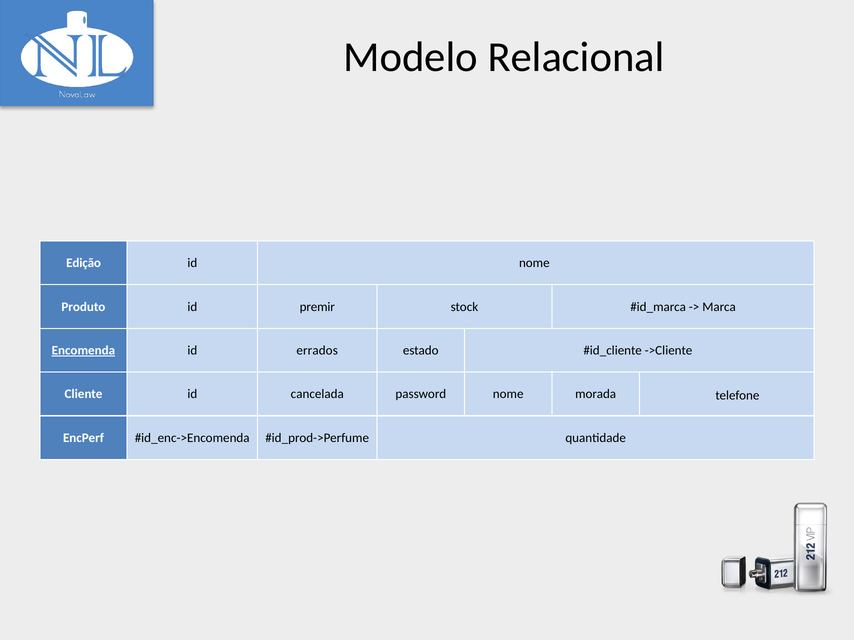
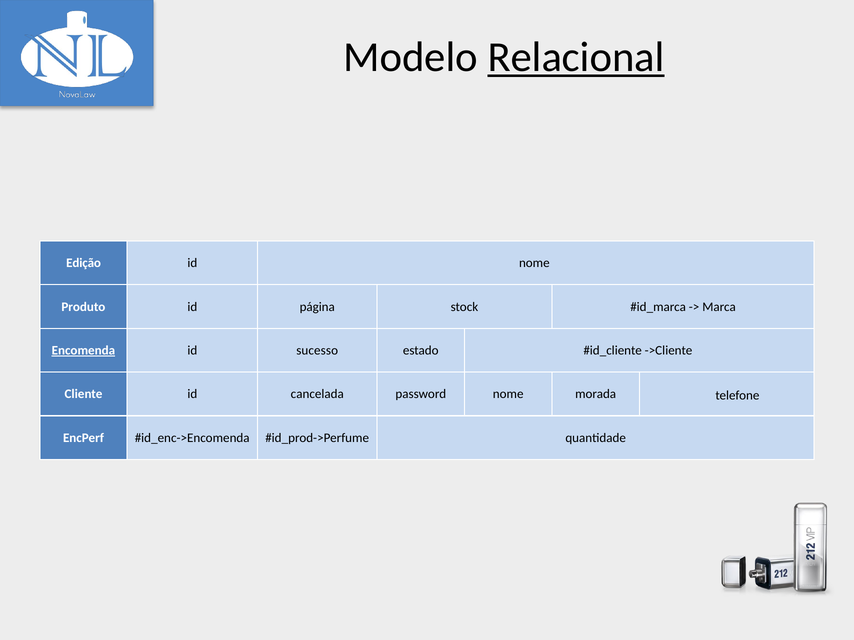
Relacional underline: none -> present
premir: premir -> página
errados: errados -> sucesso
